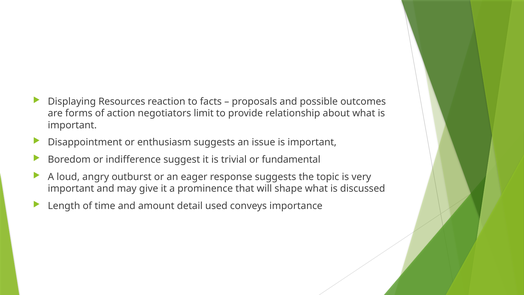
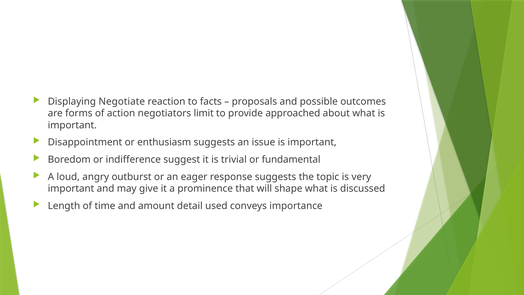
Resources: Resources -> Negotiate
relationship: relationship -> approached
